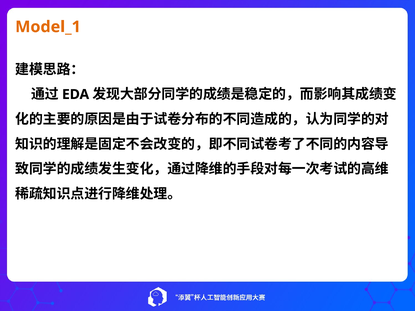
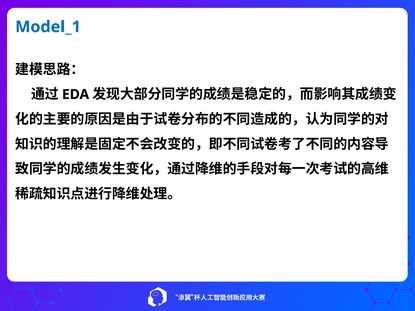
Model_1 colour: orange -> blue
